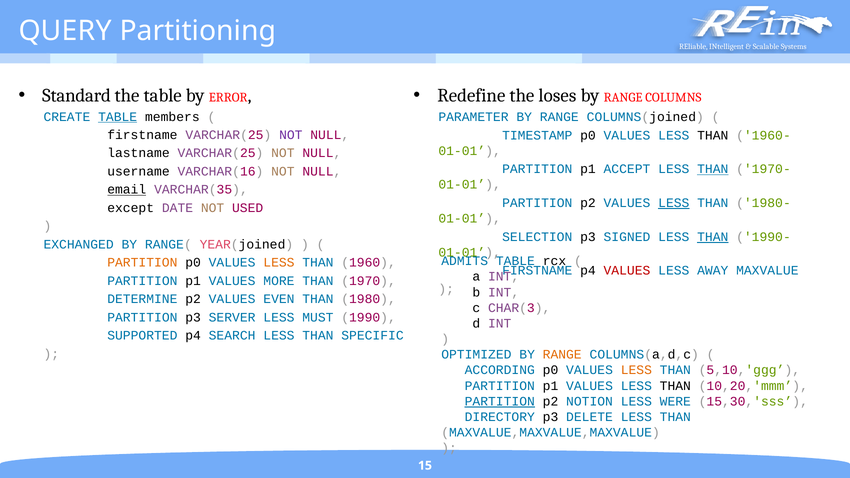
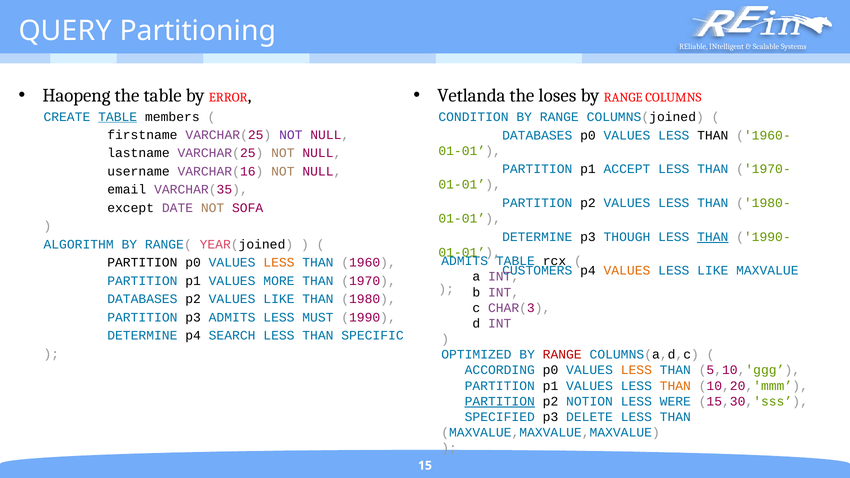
Standard: Standard -> Haopeng
Redefine: Redefine -> Vetlanda
PARAMETER: PARAMETER -> CONDITION
TIMESTAMP at (537, 135): TIMESTAMP -> DATABASES
THAN at (713, 169) underline: present -> none
email underline: present -> none
LESS at (674, 203) underline: present -> none
USED: USED -> SOFA
SELECTION at (537, 237): SELECTION -> DETERMINE
SIGNED: SIGNED -> THOUGH
EXCHANGED: EXCHANGED -> ALGORITHM
PARTITION at (142, 263) colour: orange -> black
FIRSTNAME at (537, 271): FIRSTNAME -> CUSTOMERS
VALUES at (627, 271) colour: red -> orange
LESS AWAY: AWAY -> LIKE
DETERMINE at (142, 299): DETERMINE -> DATABASES
VALUES EVEN: EVEN -> LIKE
p3 SERVER: SERVER -> ADMITS
SUPPORTED at (142, 336): SUPPORTED -> DETERMINE
RANGE at (562, 355) colour: orange -> red
THAN at (675, 386) colour: black -> orange
DIRECTORY: DIRECTORY -> SPECIFIED
